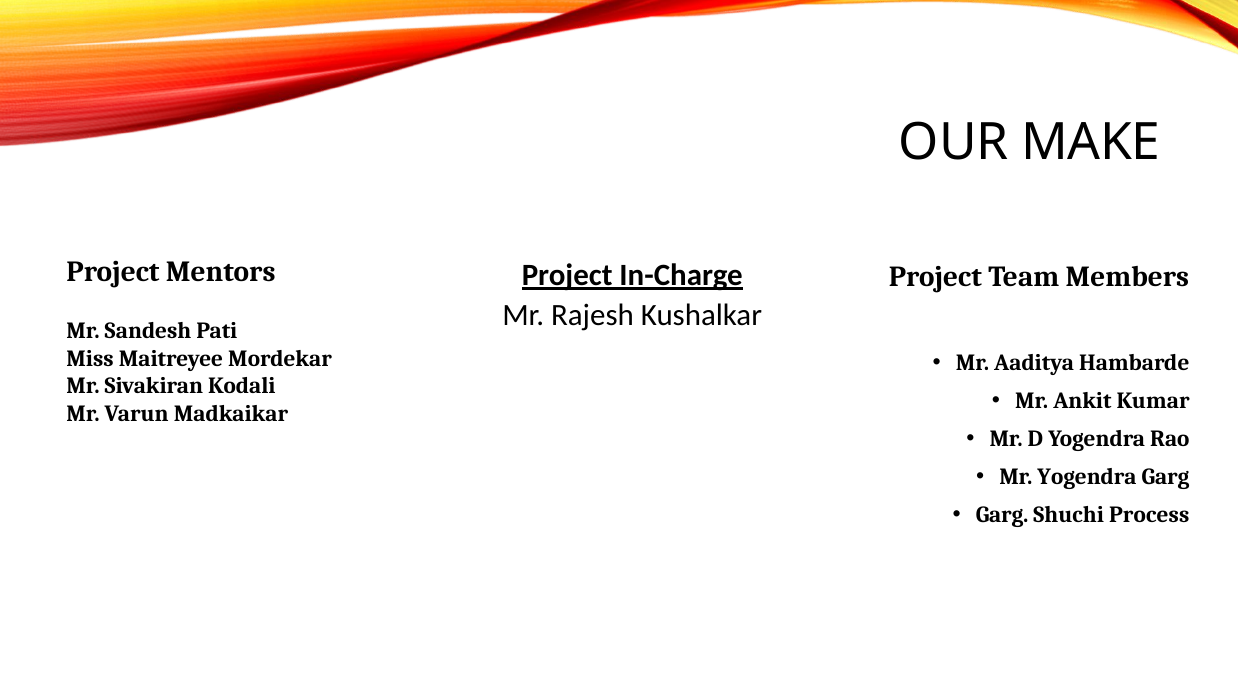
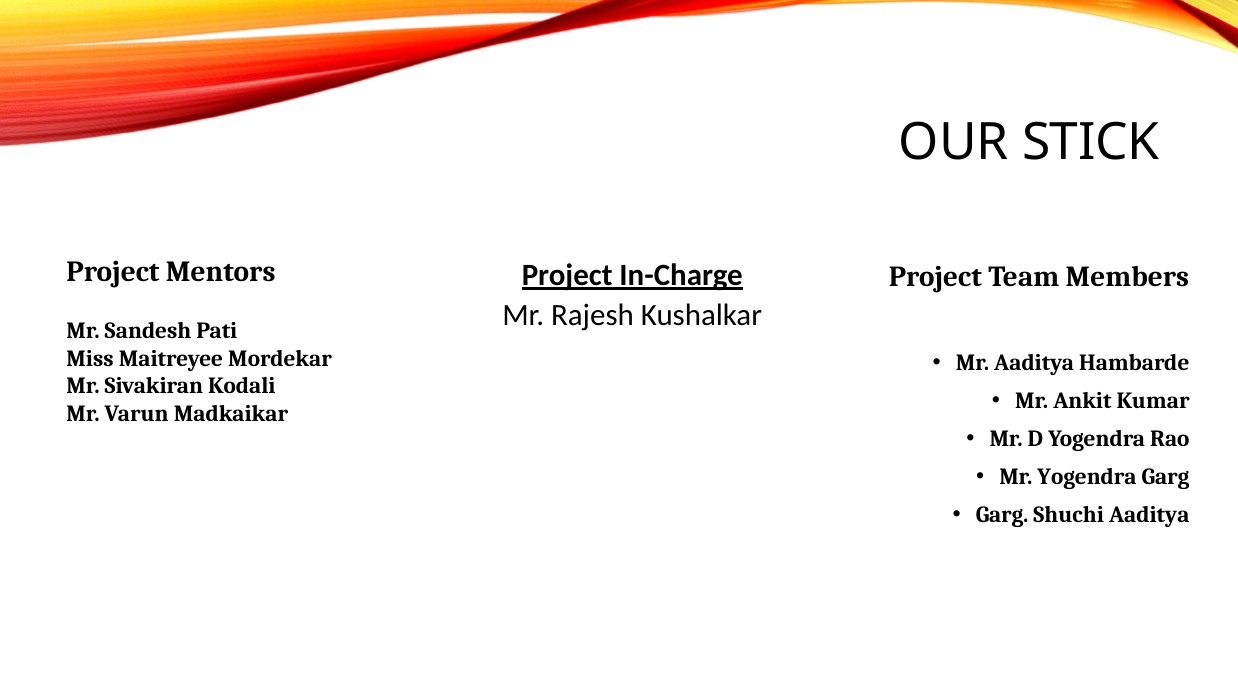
MAKE: MAKE -> STICK
Shuchi Process: Process -> Aaditya
